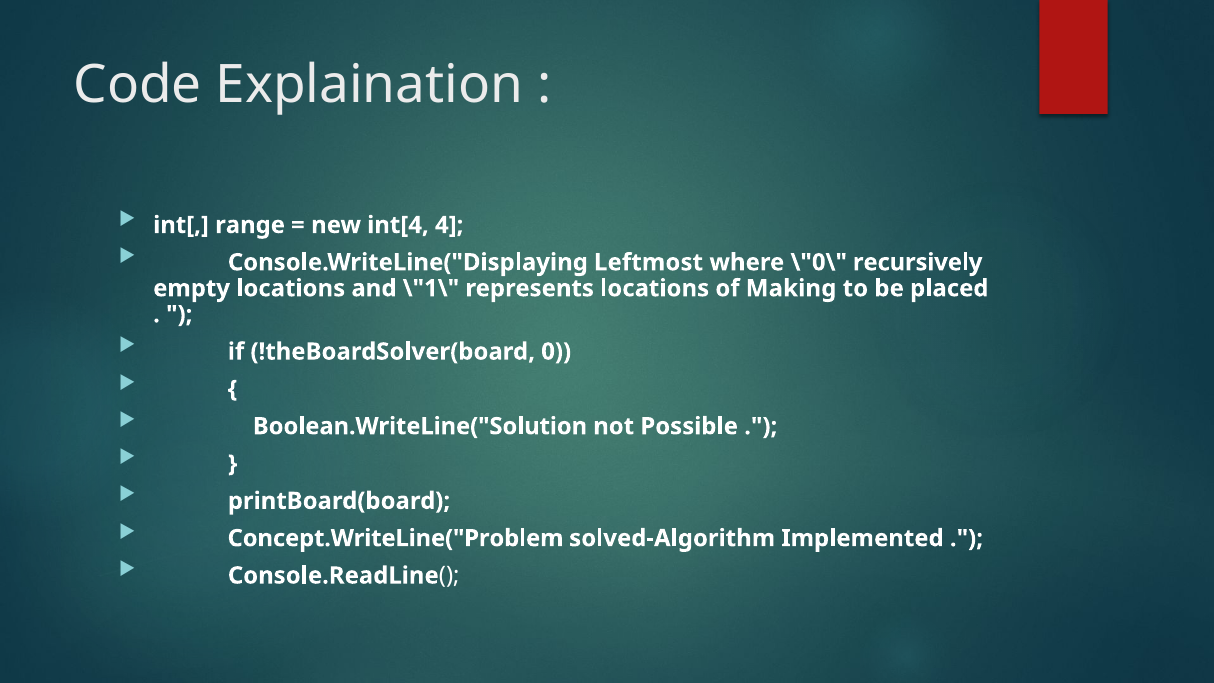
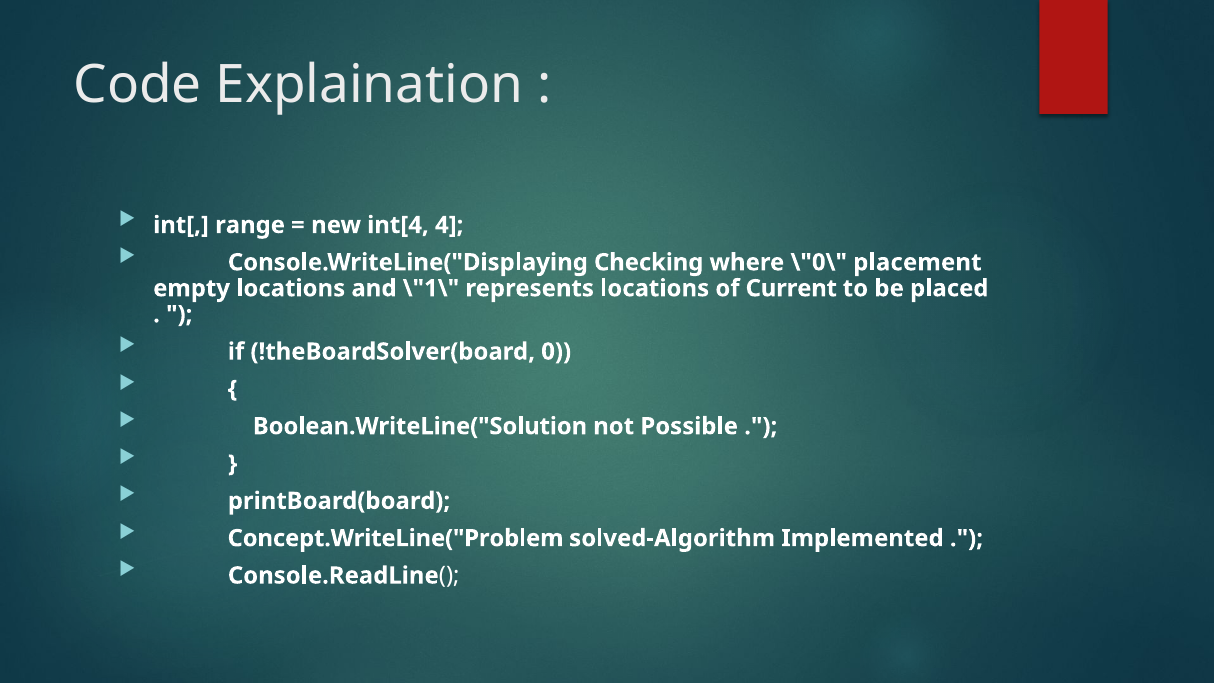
Leftmost: Leftmost -> Checking
recursively: recursively -> placement
Making: Making -> Current
